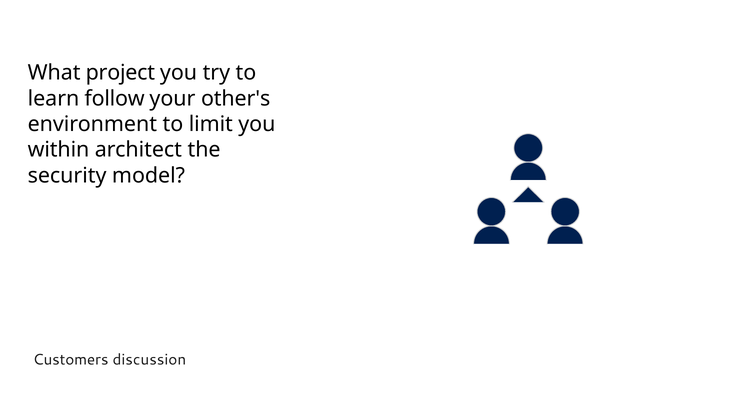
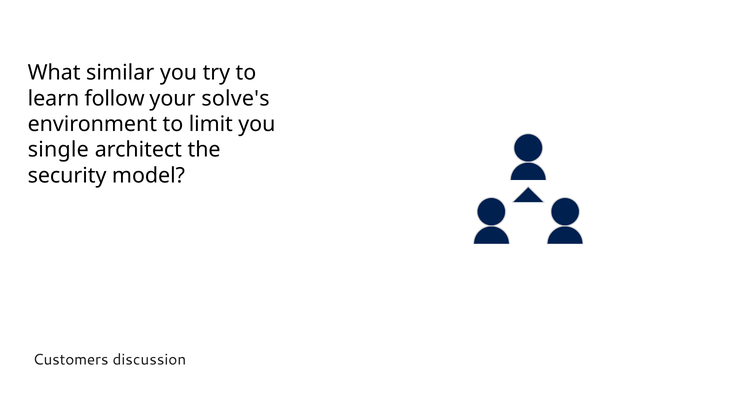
project: project -> similar
other's: other's -> solve's
within: within -> single
